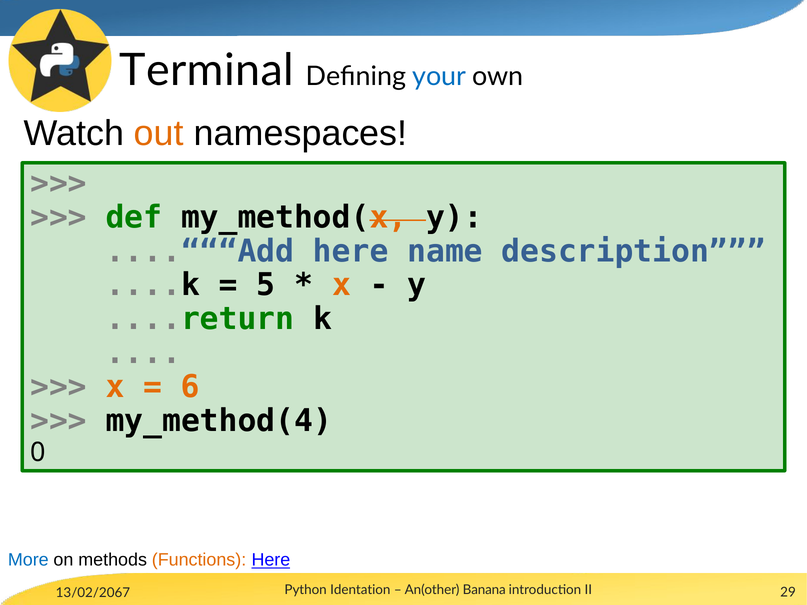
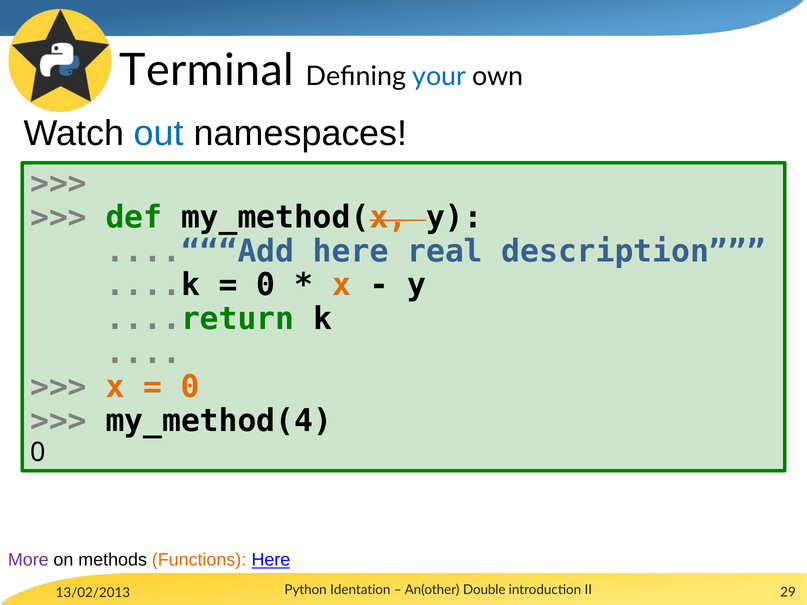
out colour: orange -> blue
name: name -> real
5 at (266, 285): 5 -> 0
6 at (190, 387): 6 -> 0
More colour: blue -> purple
13/02/2067: 13/02/2067 -> 13/02/2013
Banana: Banana -> Double
